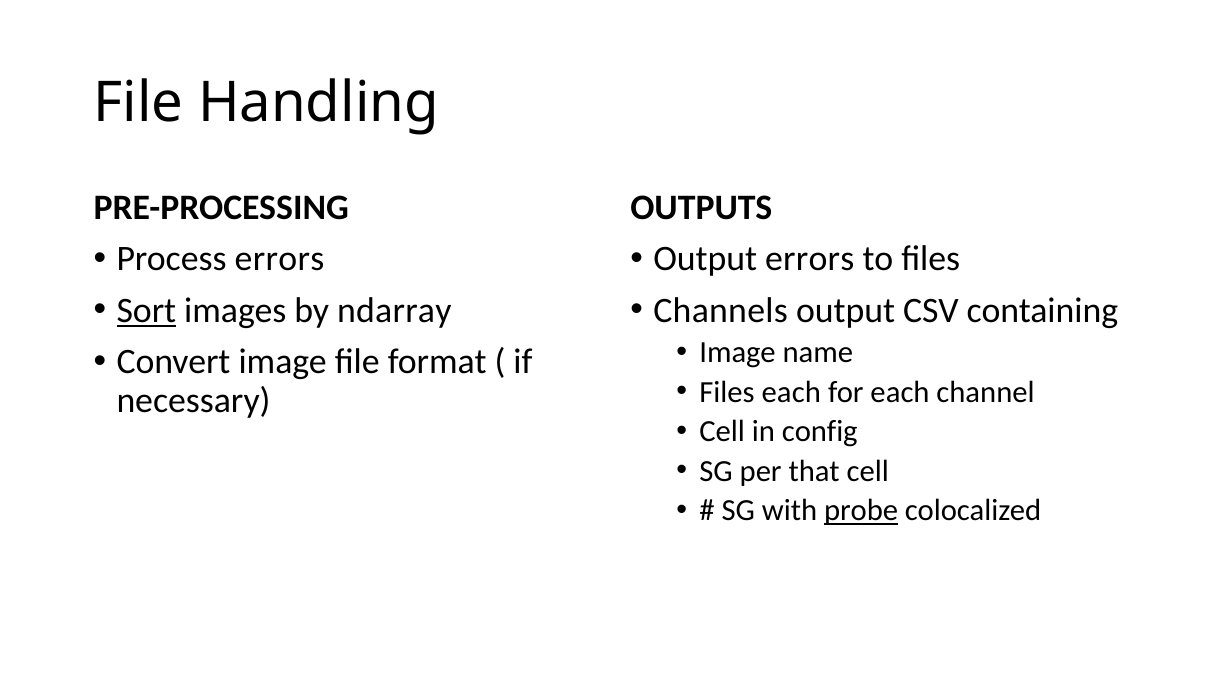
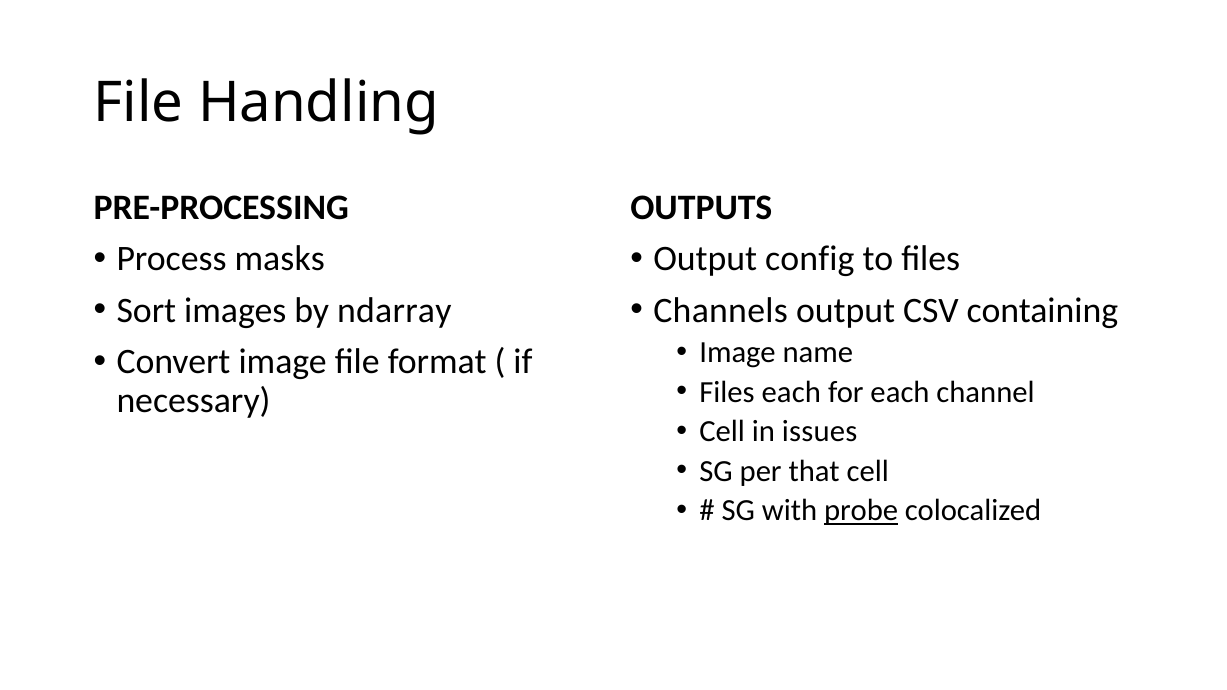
Process errors: errors -> masks
Output errors: errors -> config
Sort underline: present -> none
config: config -> issues
